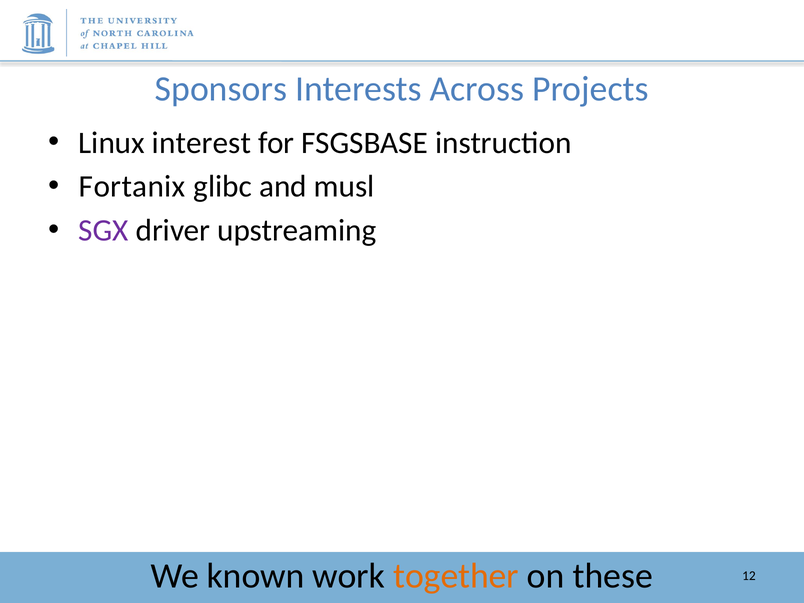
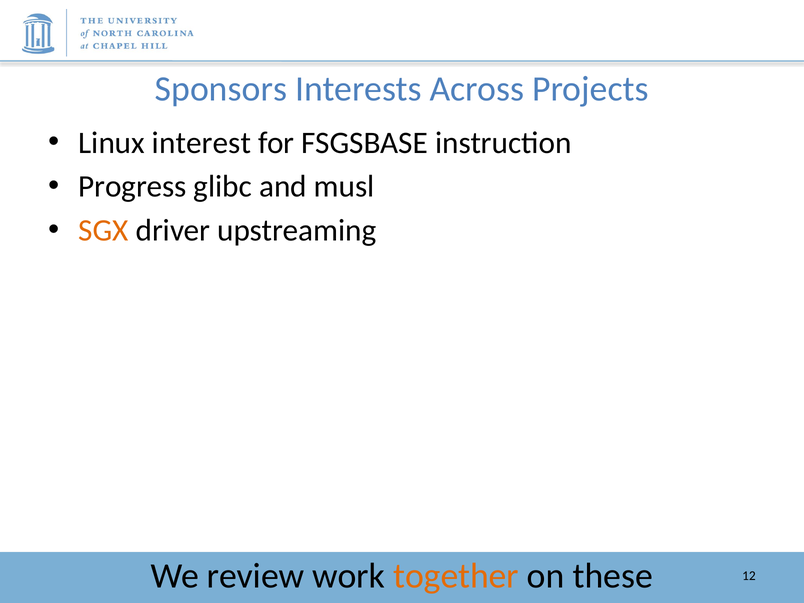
Fortanix: Fortanix -> Progress
SGX colour: purple -> orange
known: known -> review
